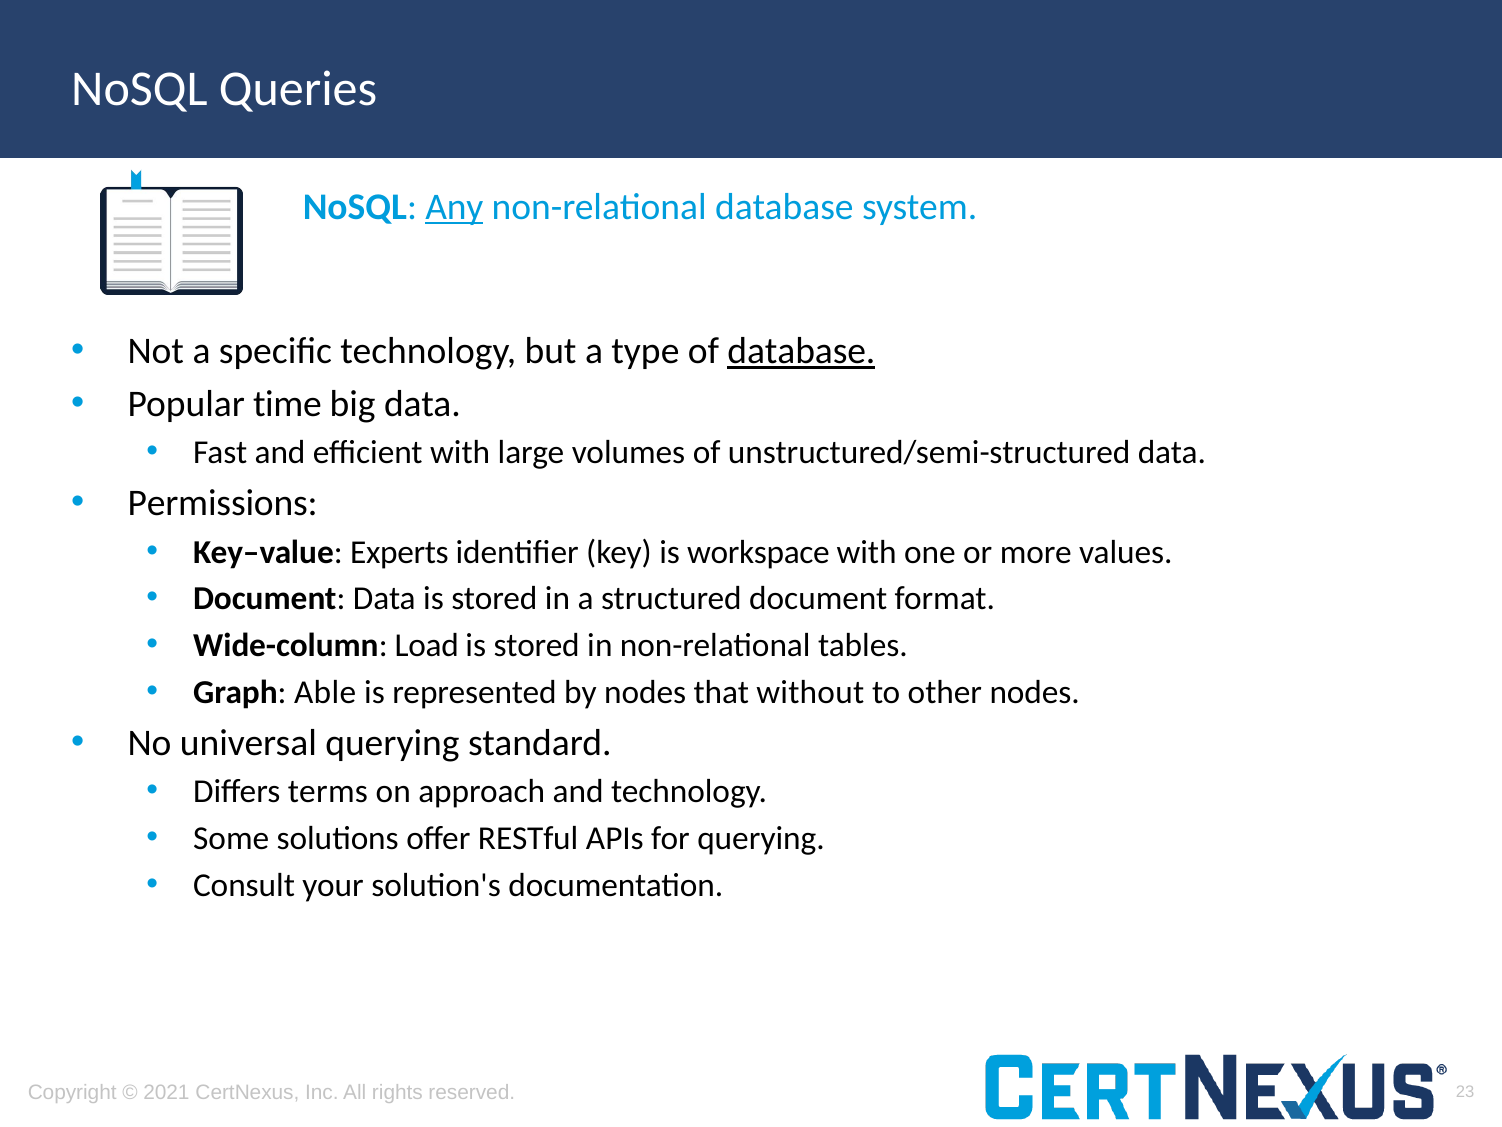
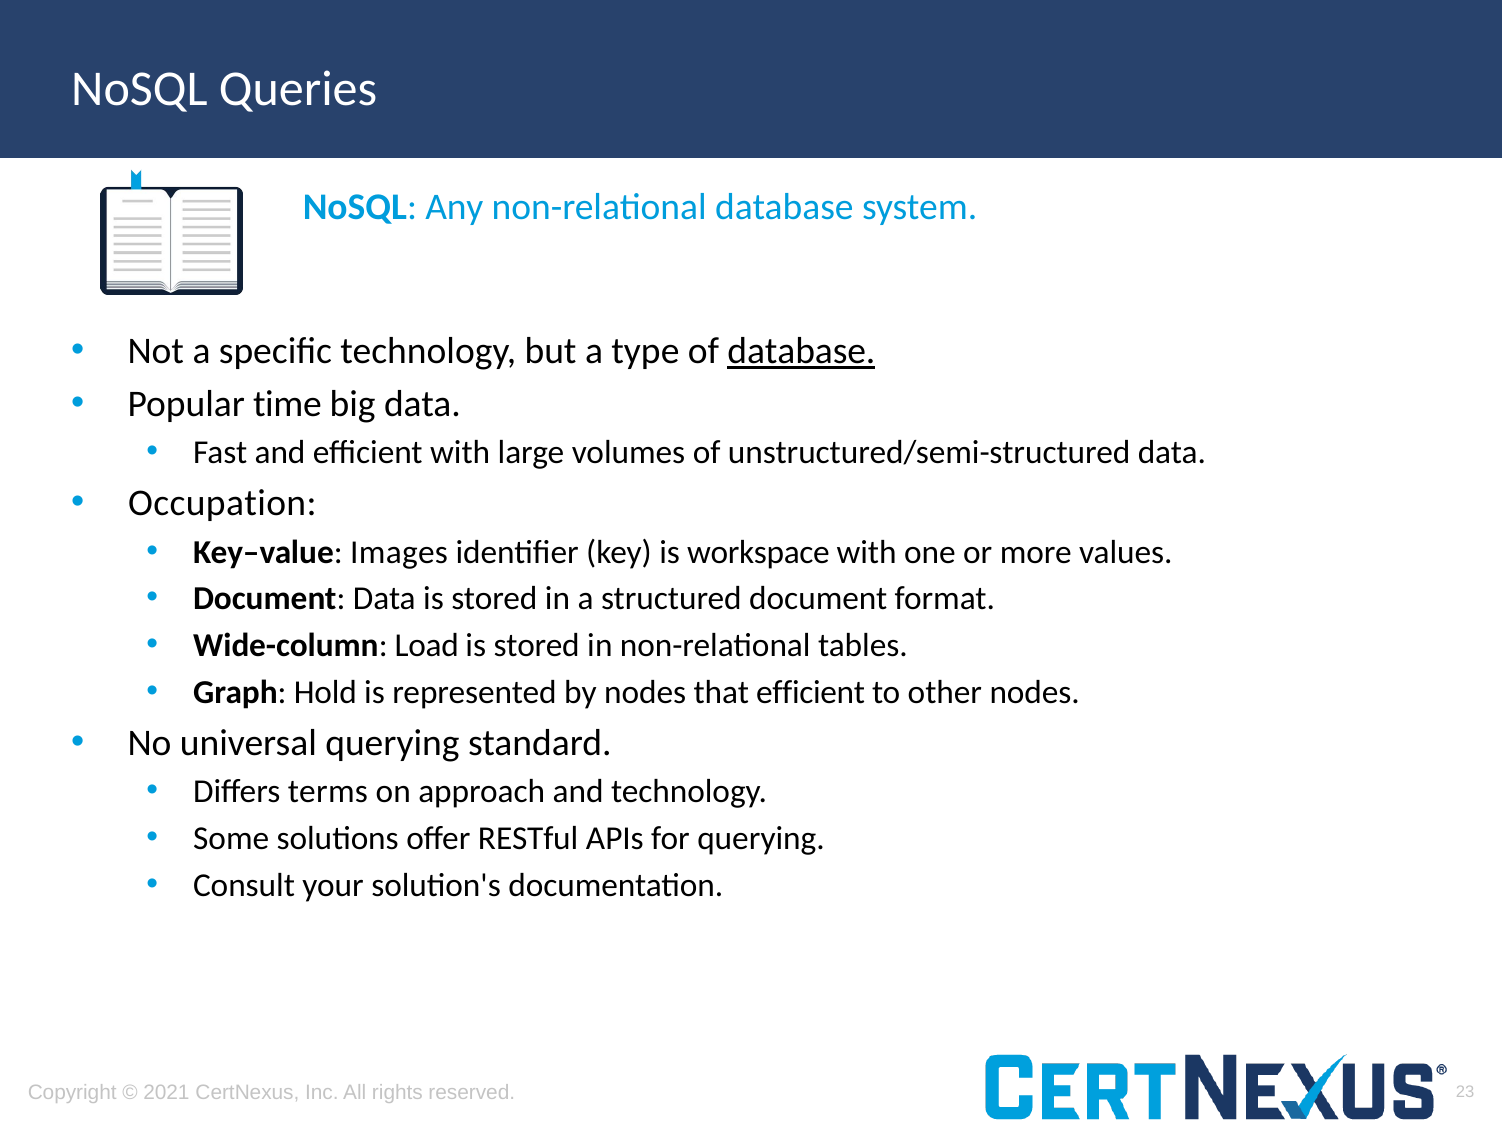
Any underline: present -> none
Permissions: Permissions -> Occupation
Experts: Experts -> Images
Able: Able -> Hold
that without: without -> efficient
